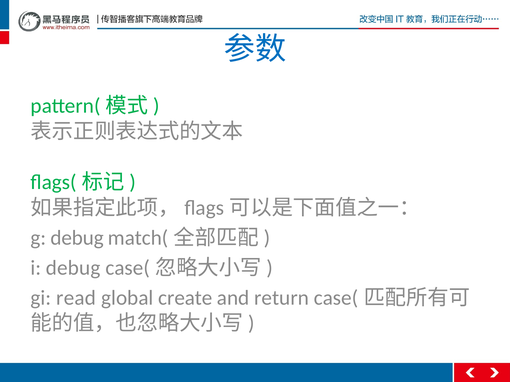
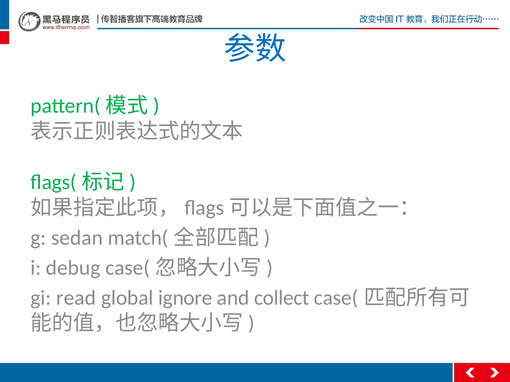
g debug: debug -> sedan
create: create -> ignore
return: return -> collect
